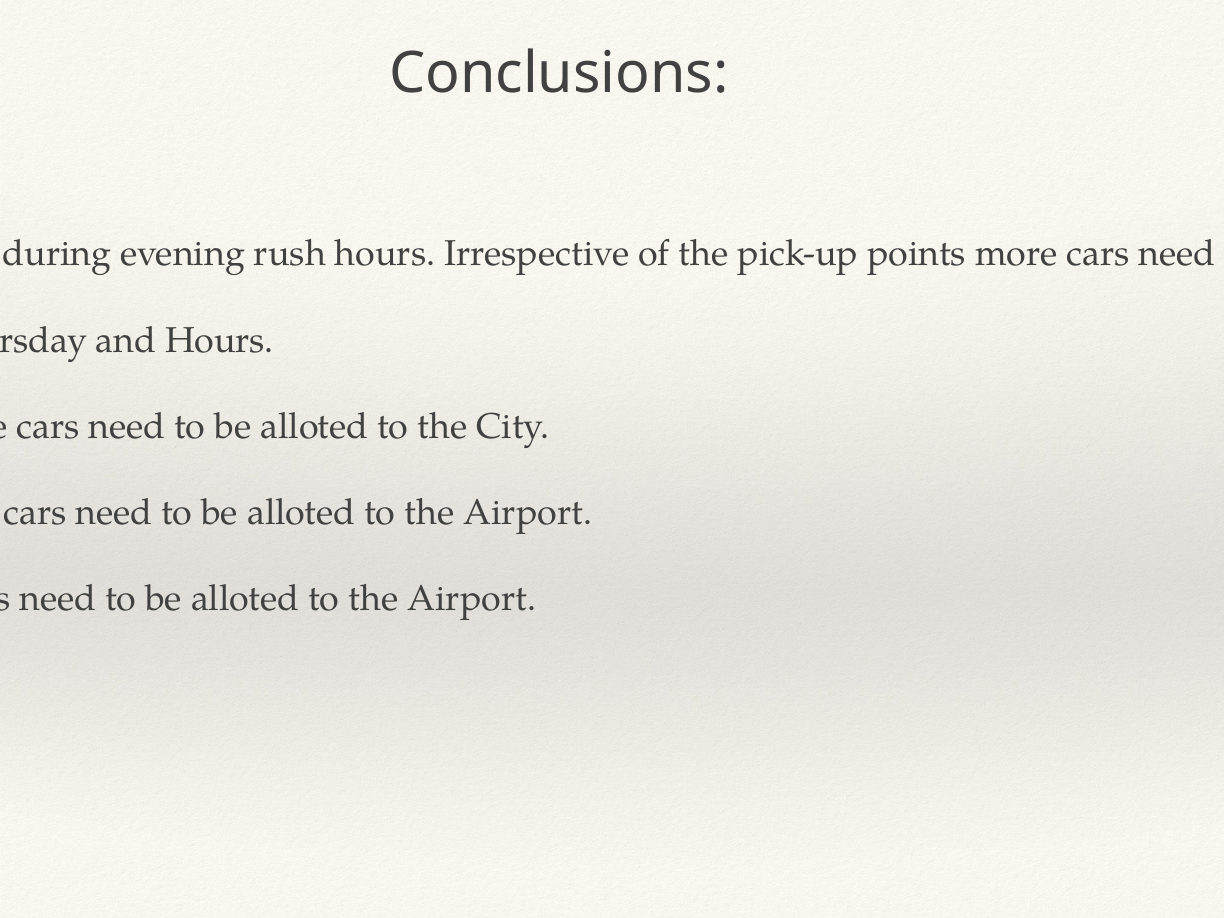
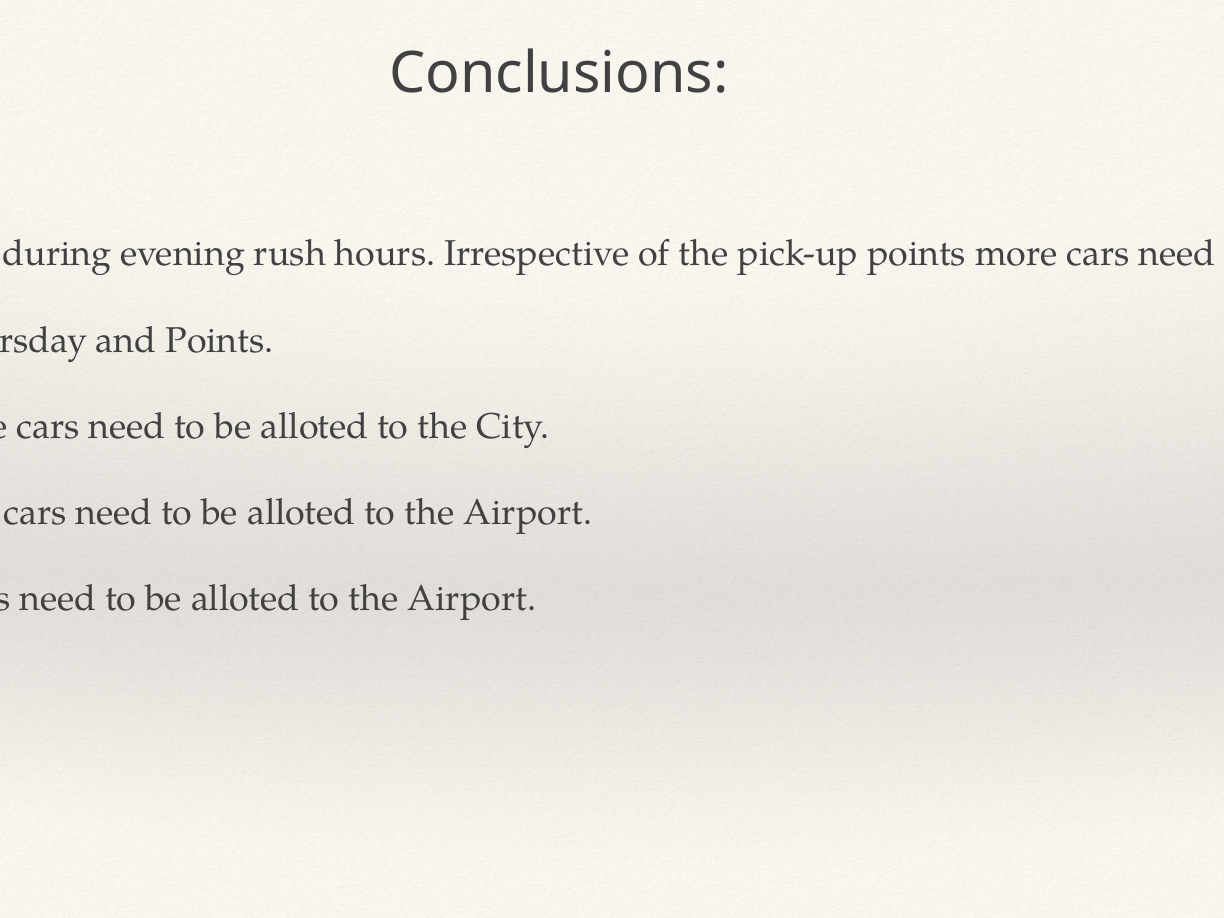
and Hours: Hours -> Points
